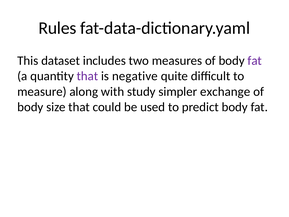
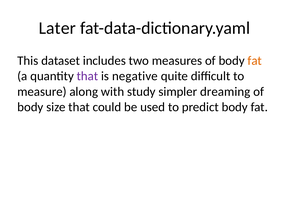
Rules: Rules -> Later
fat at (255, 61) colour: purple -> orange
exchange: exchange -> dreaming
